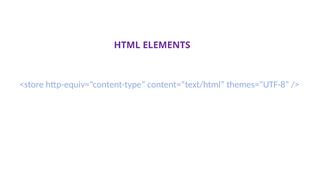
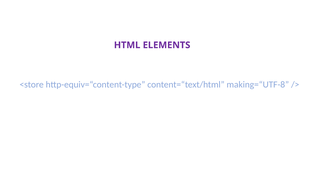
themes=“UTF-8: themes=“UTF-8 -> making=“UTF-8
